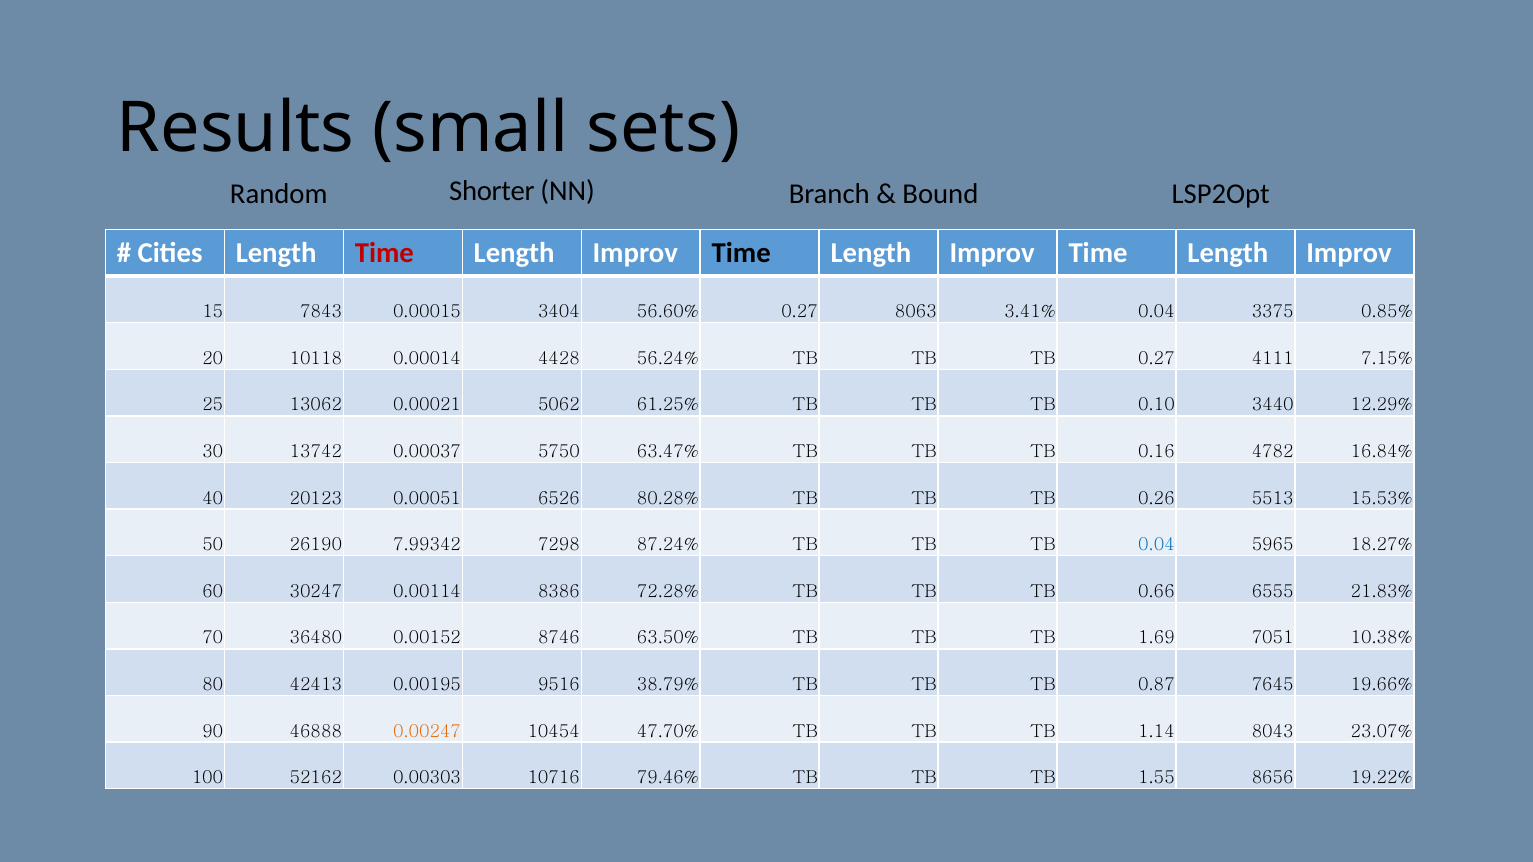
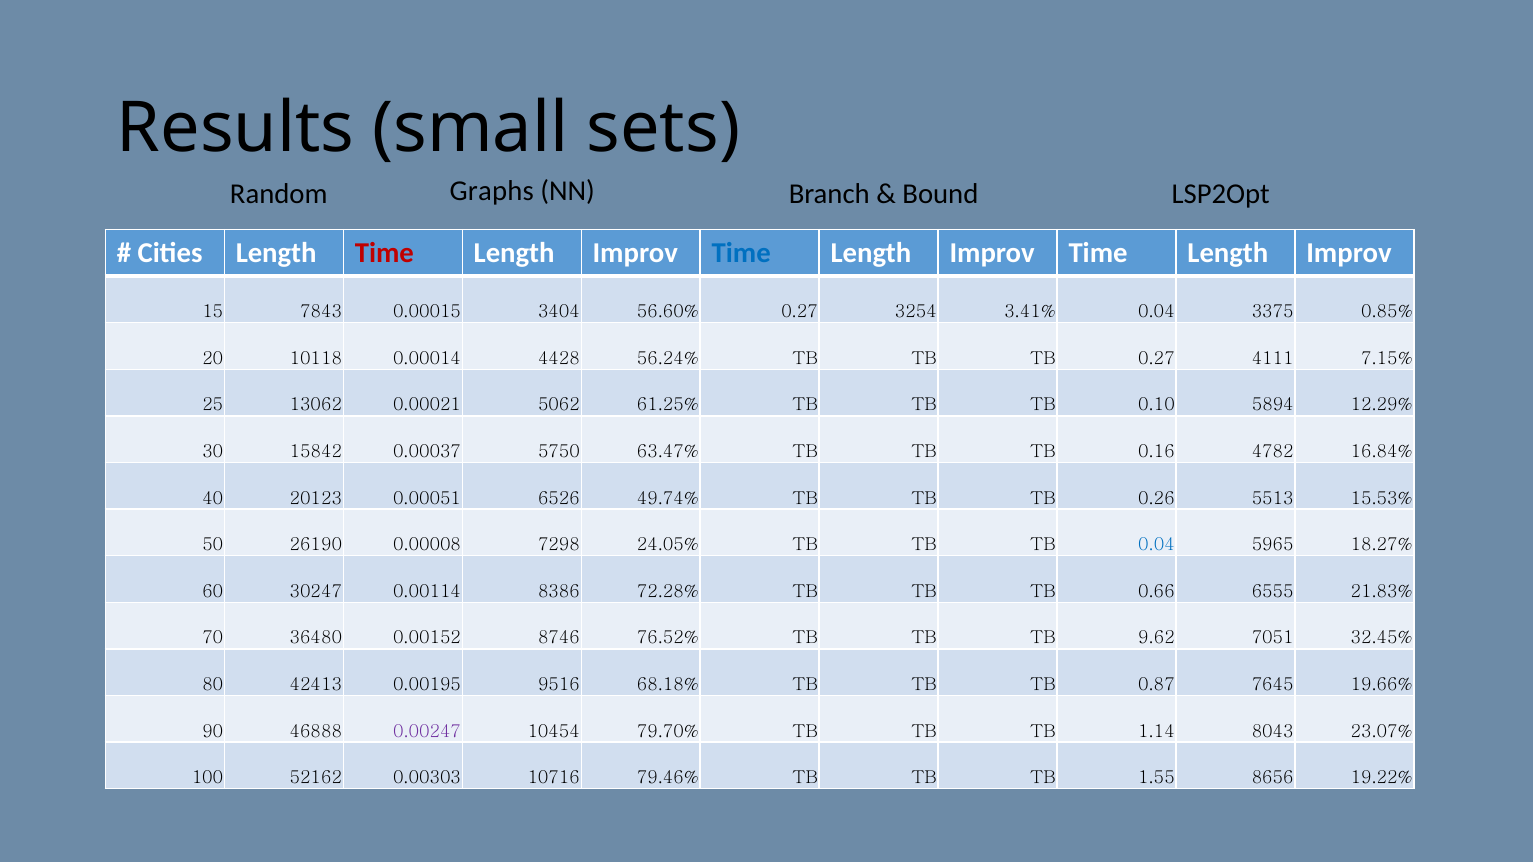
Shorter: Shorter -> Graphs
Time at (741, 253) colour: black -> blue
8063: 8063 -> 3254
3440: 3440 -> 5894
13742: 13742 -> 15842
80.28%: 80.28% -> 49.74%
7.99342: 7.99342 -> 0.00008
87.24%: 87.24% -> 24.05%
63.50%: 63.50% -> 76.52%
1.69: 1.69 -> 9.62
10.38%: 10.38% -> 32.45%
38.79%: 38.79% -> 68.18%
0.00247 colour: orange -> purple
47.70%: 47.70% -> 79.70%
